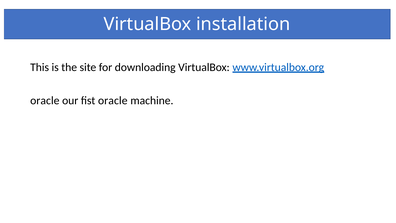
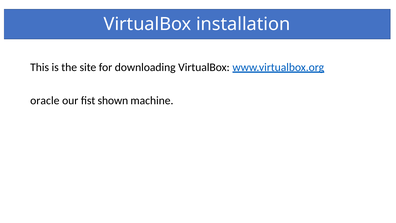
fist oracle: oracle -> shown
